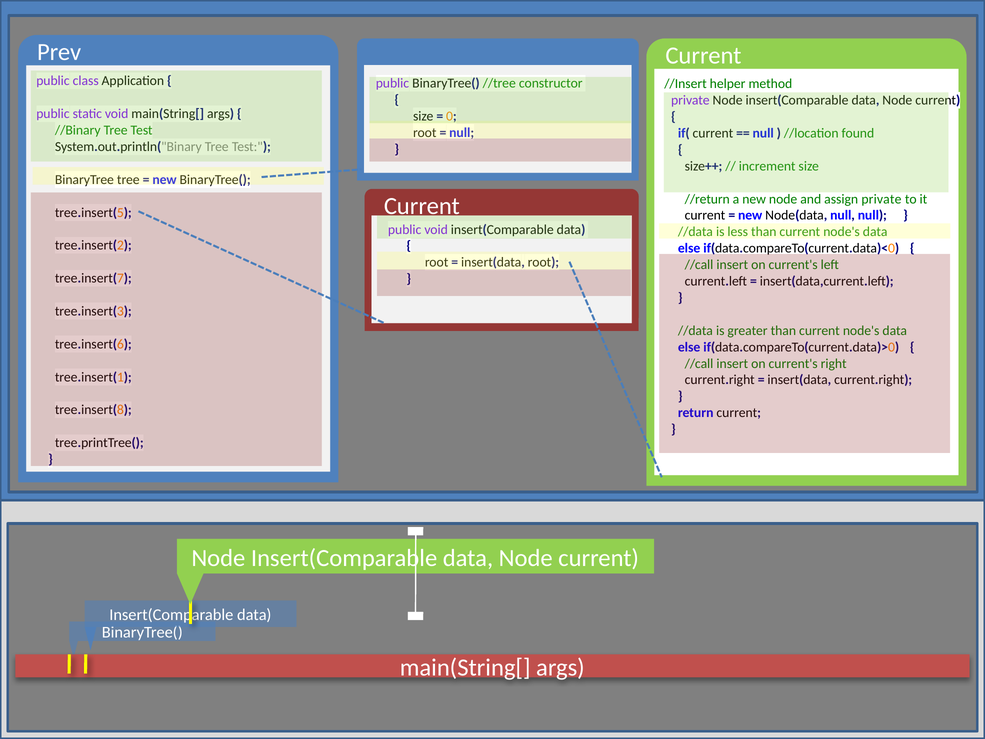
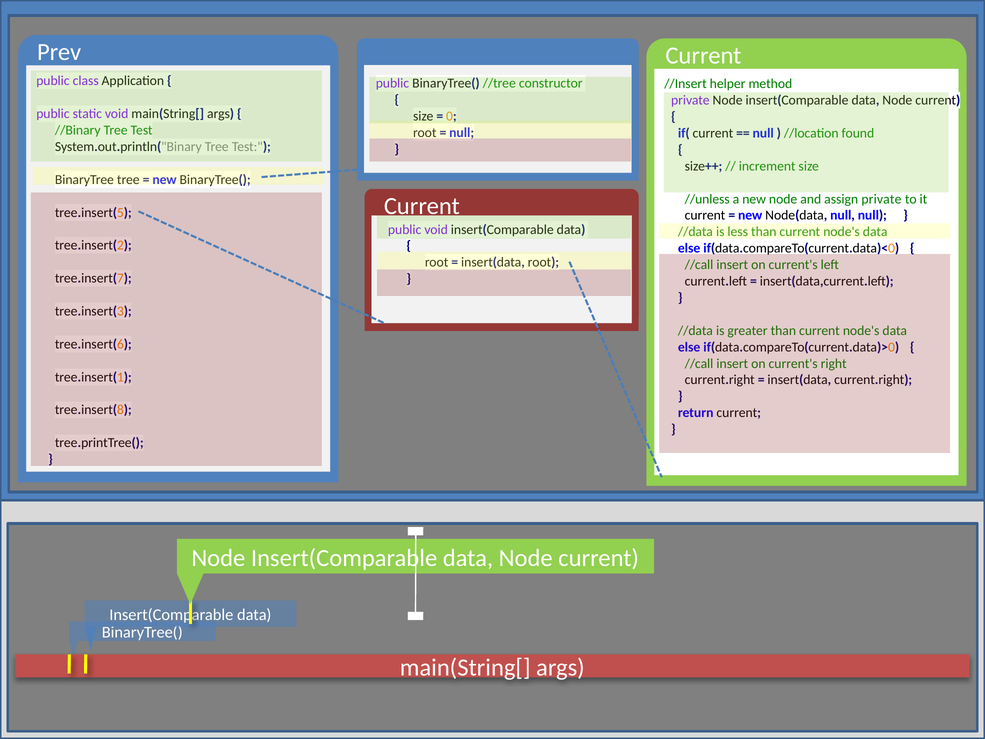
//return: //return -> //unless
